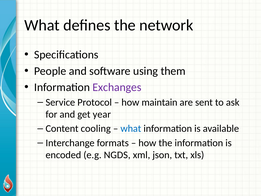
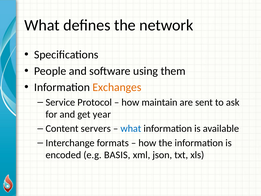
Exchanges colour: purple -> orange
cooling: cooling -> servers
NGDS: NGDS -> BASIS
